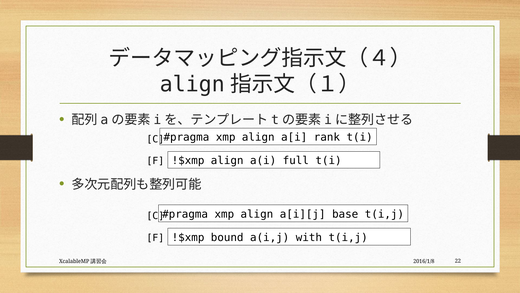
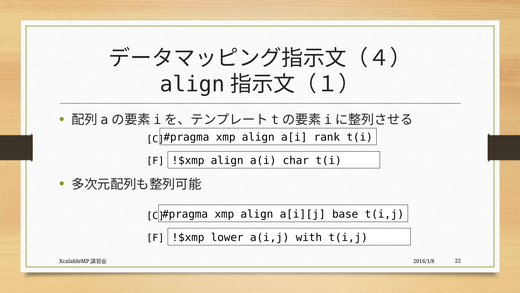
full: full -> char
bound: bound -> lower
